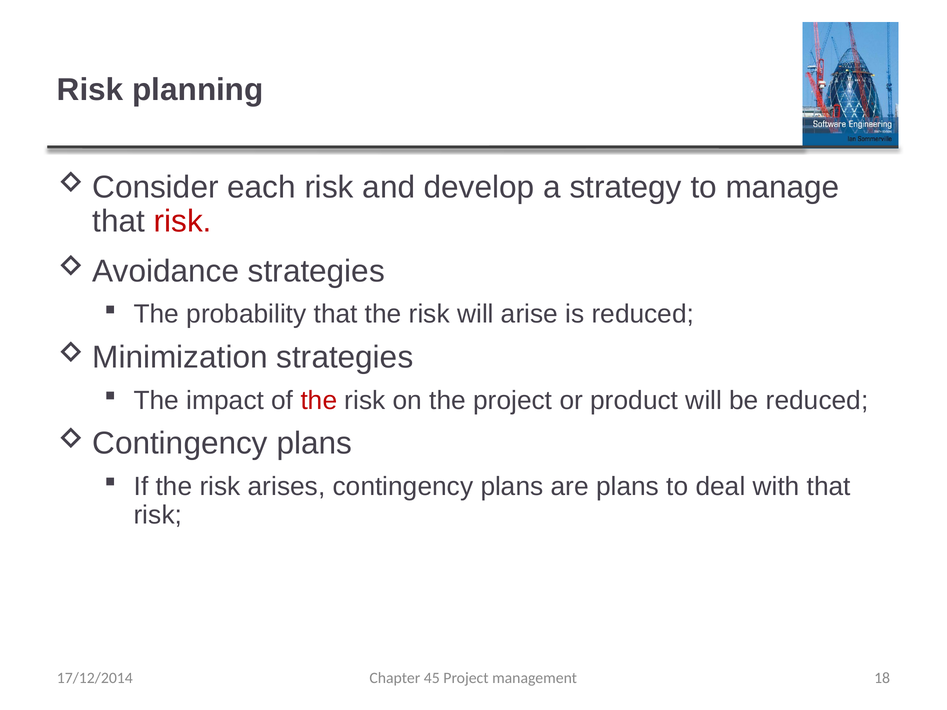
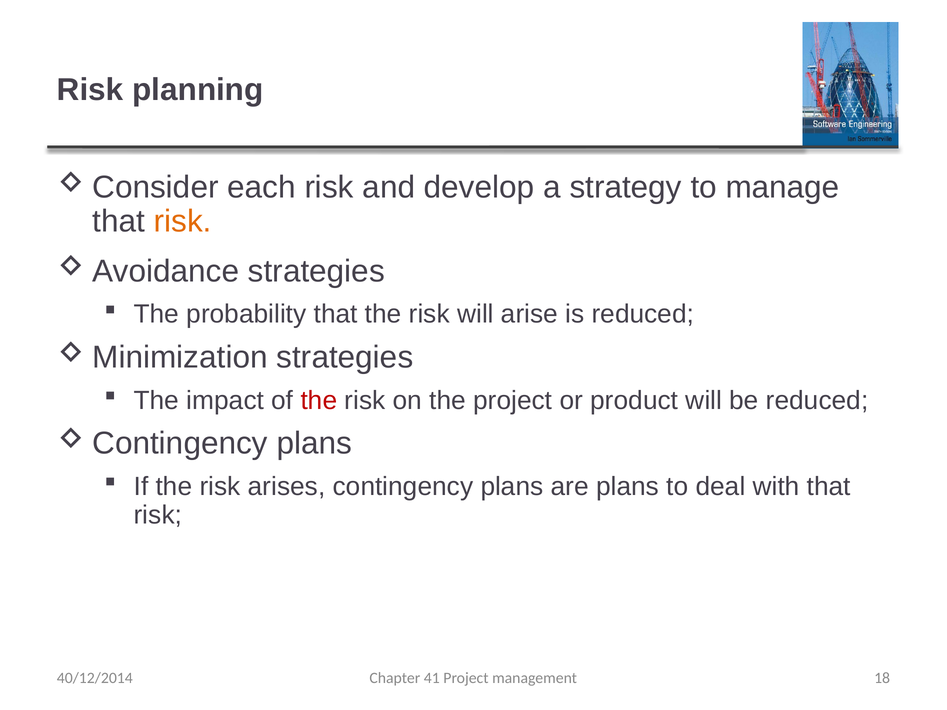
risk at (183, 221) colour: red -> orange
45: 45 -> 41
17/12/2014: 17/12/2014 -> 40/12/2014
